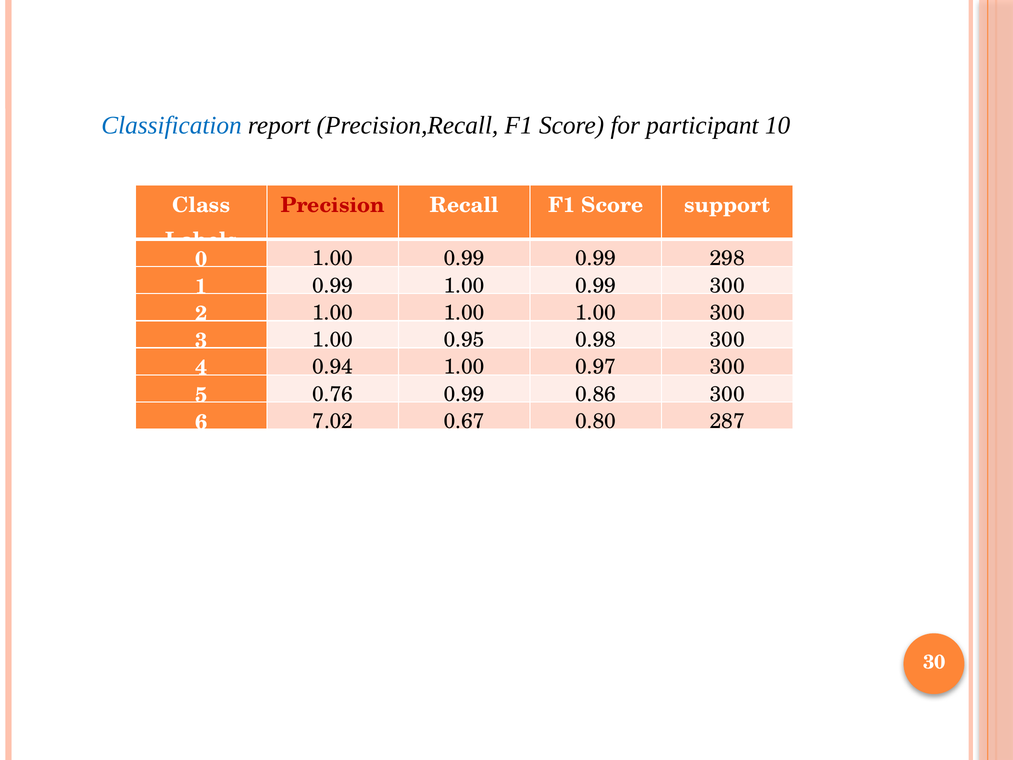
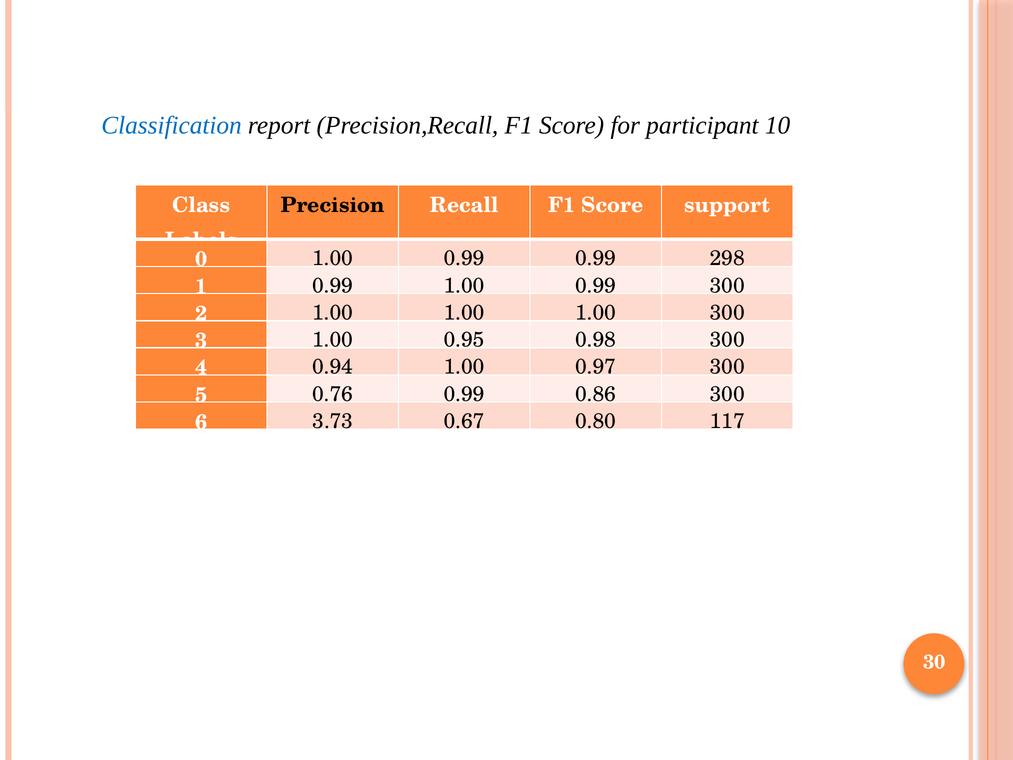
Precision colour: red -> black
7.02: 7.02 -> 3.73
287: 287 -> 117
